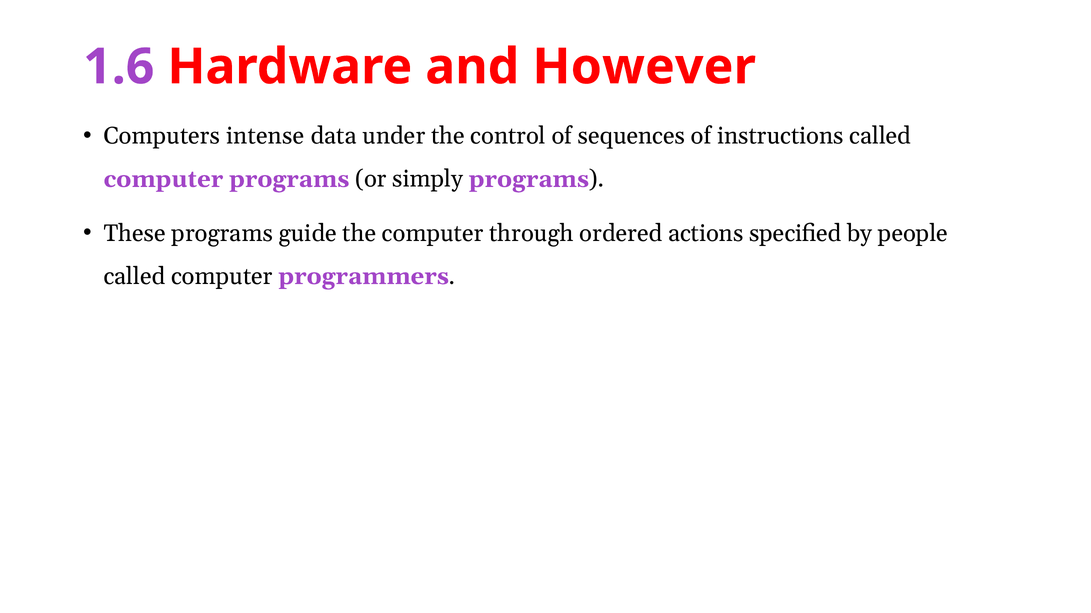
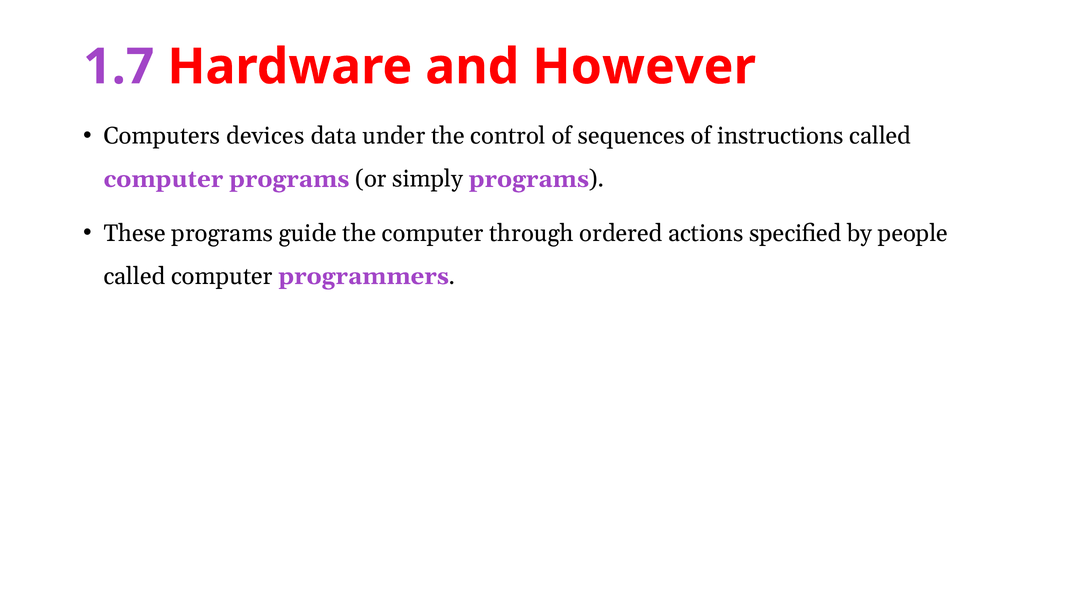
1.6: 1.6 -> 1.7
intense: intense -> devices
